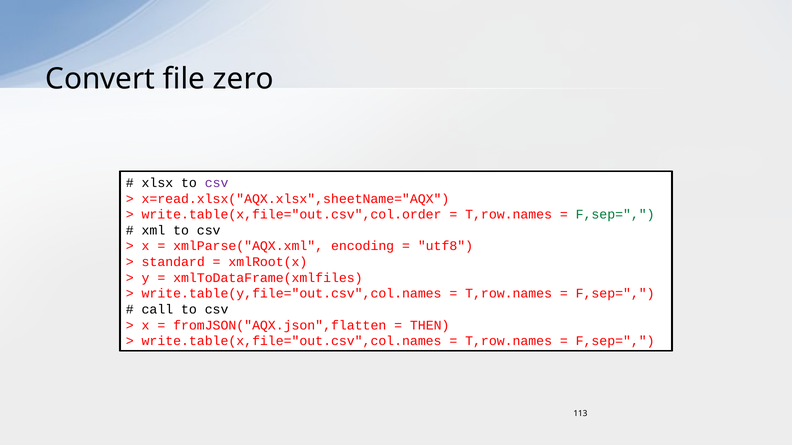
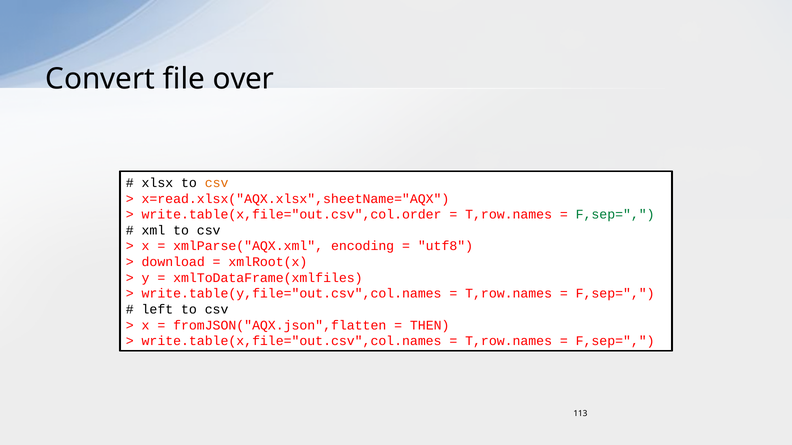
zero: zero -> over
csv at (217, 183) colour: purple -> orange
standard: standard -> download
call: call -> left
